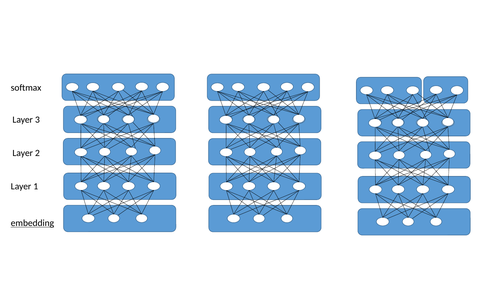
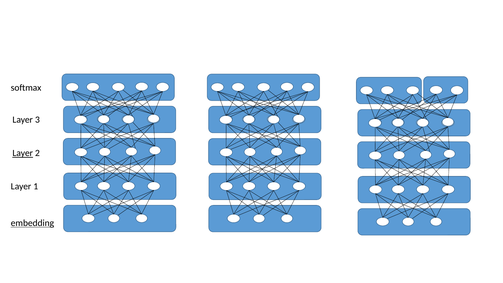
Layer at (23, 153) underline: none -> present
